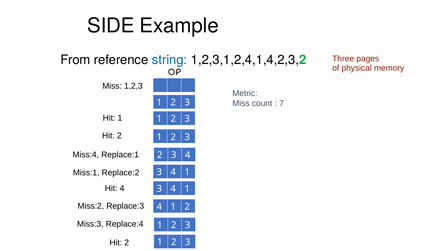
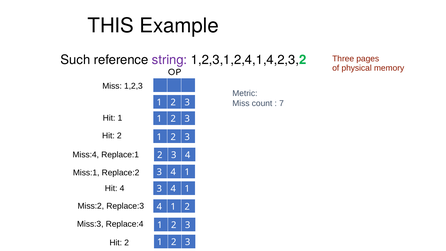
SIDE: SIDE -> THIS
From: From -> Such
string colour: blue -> purple
